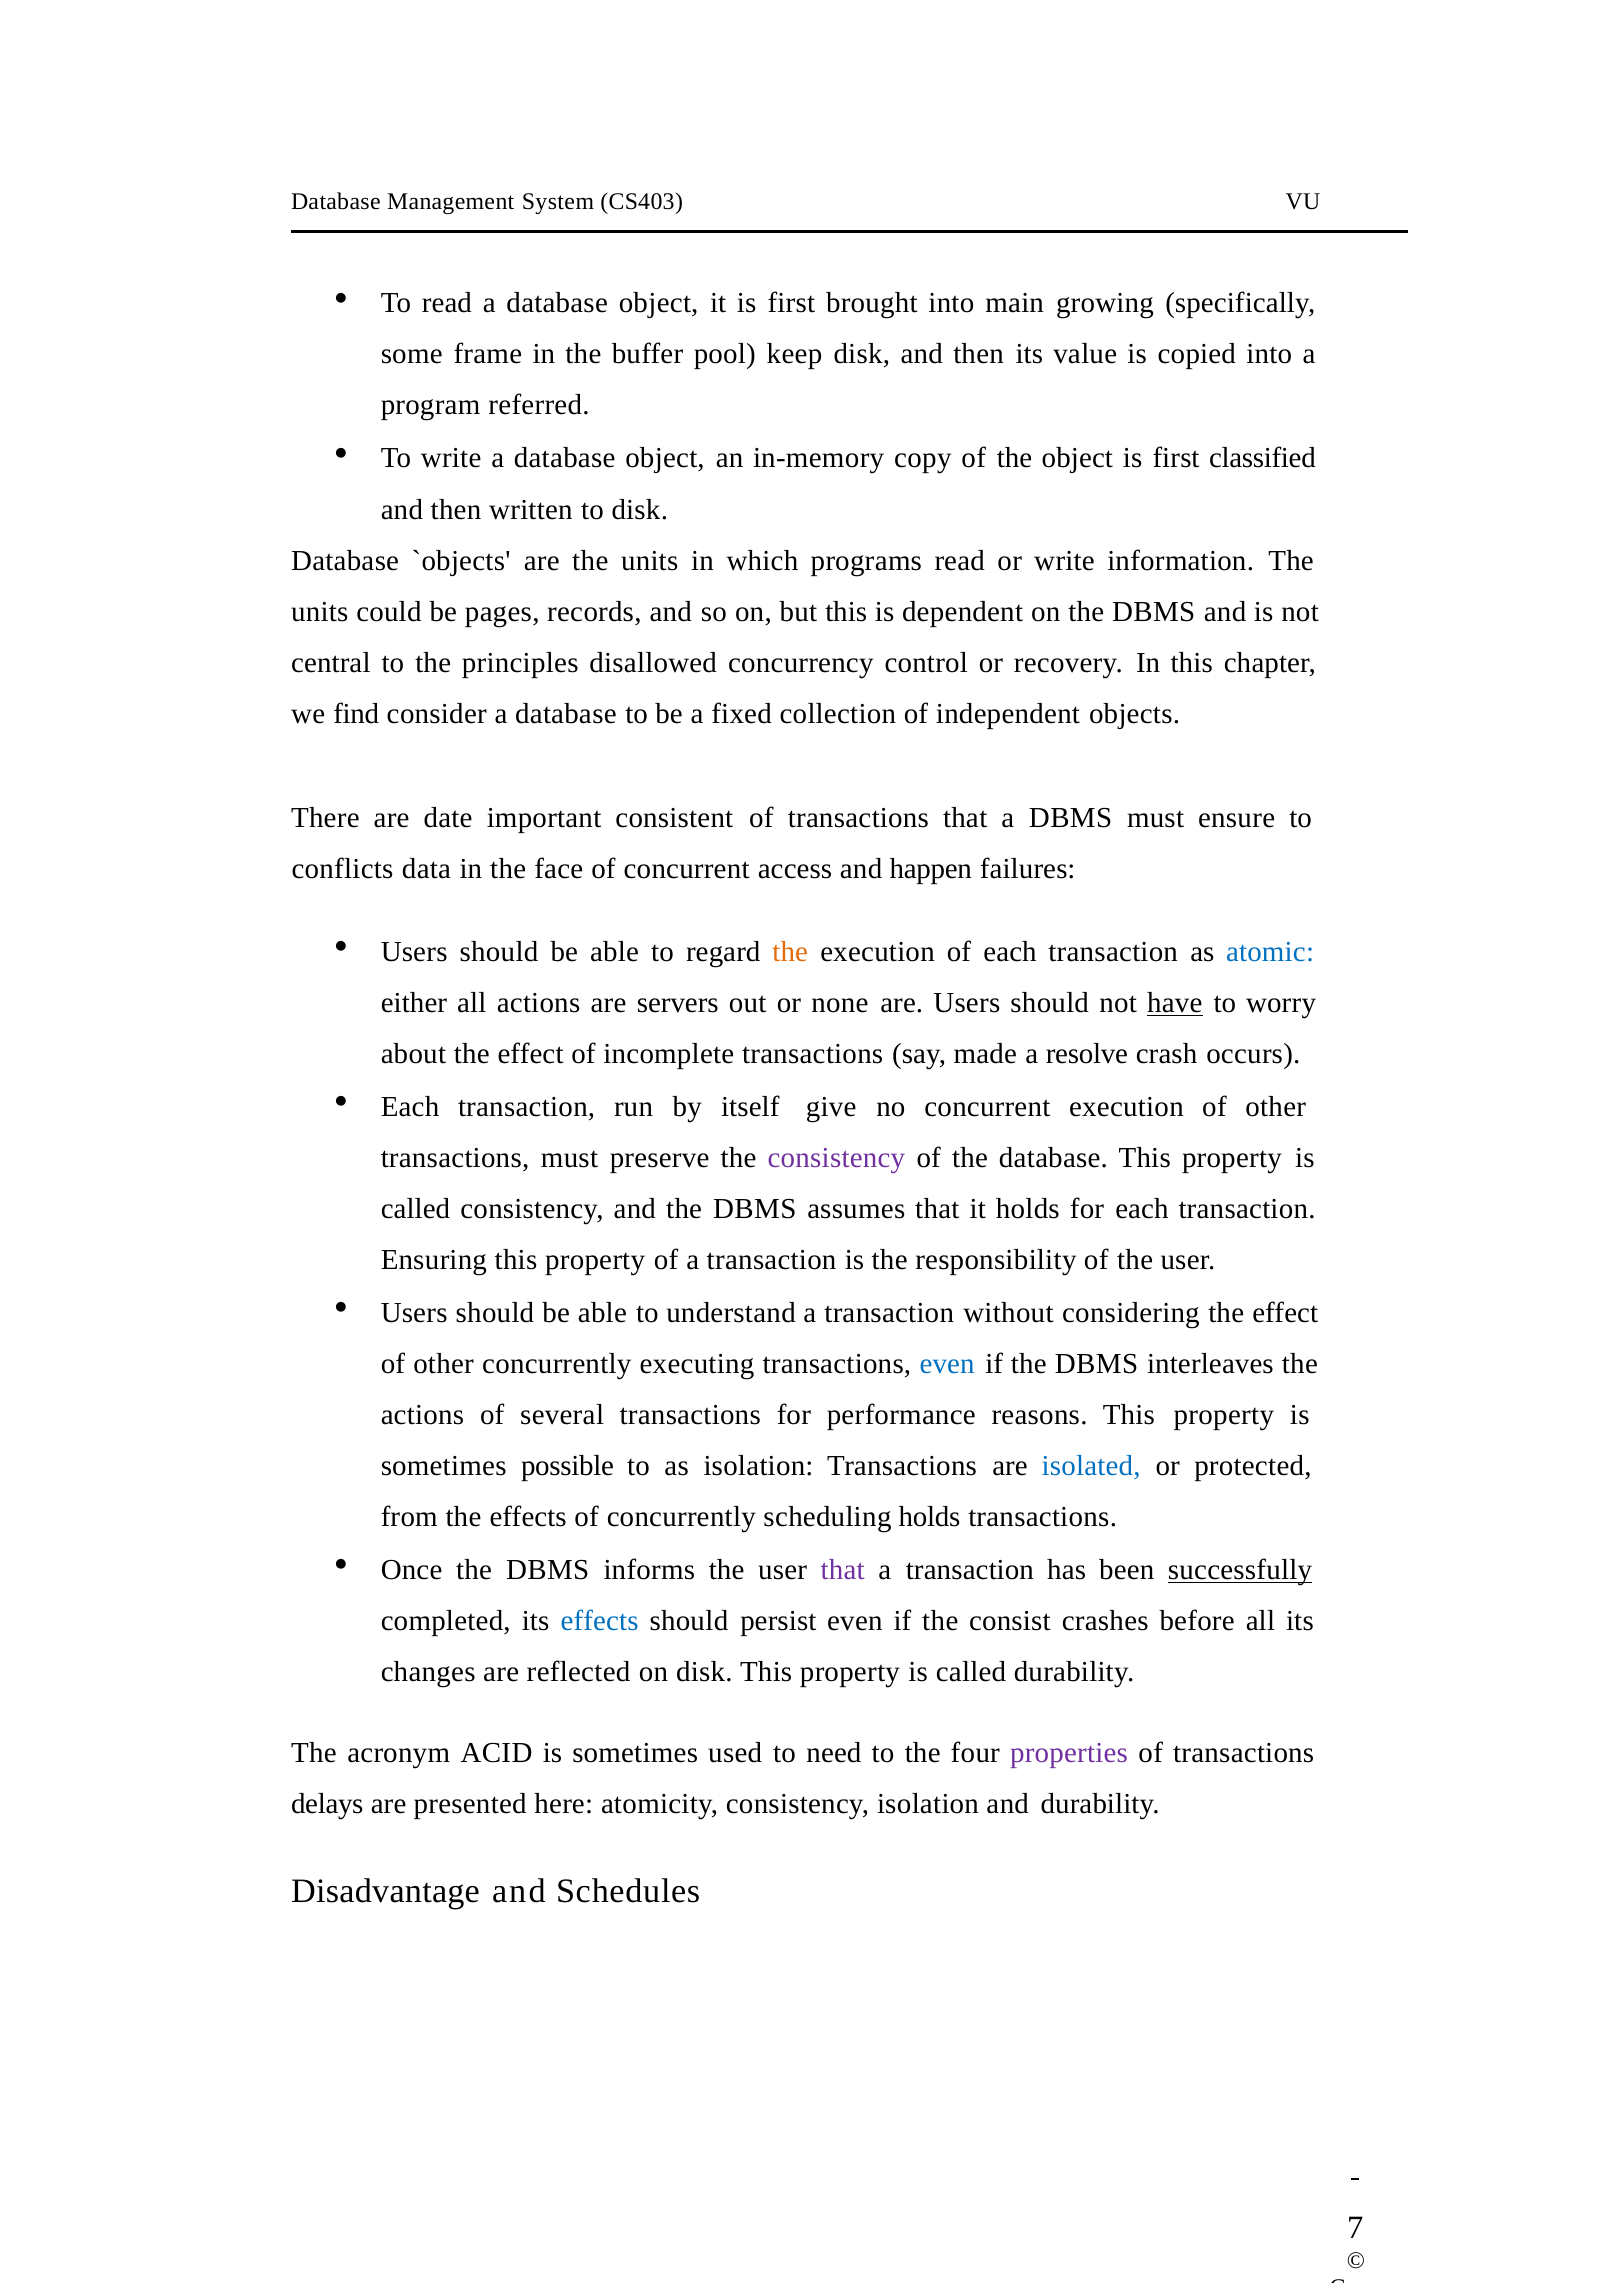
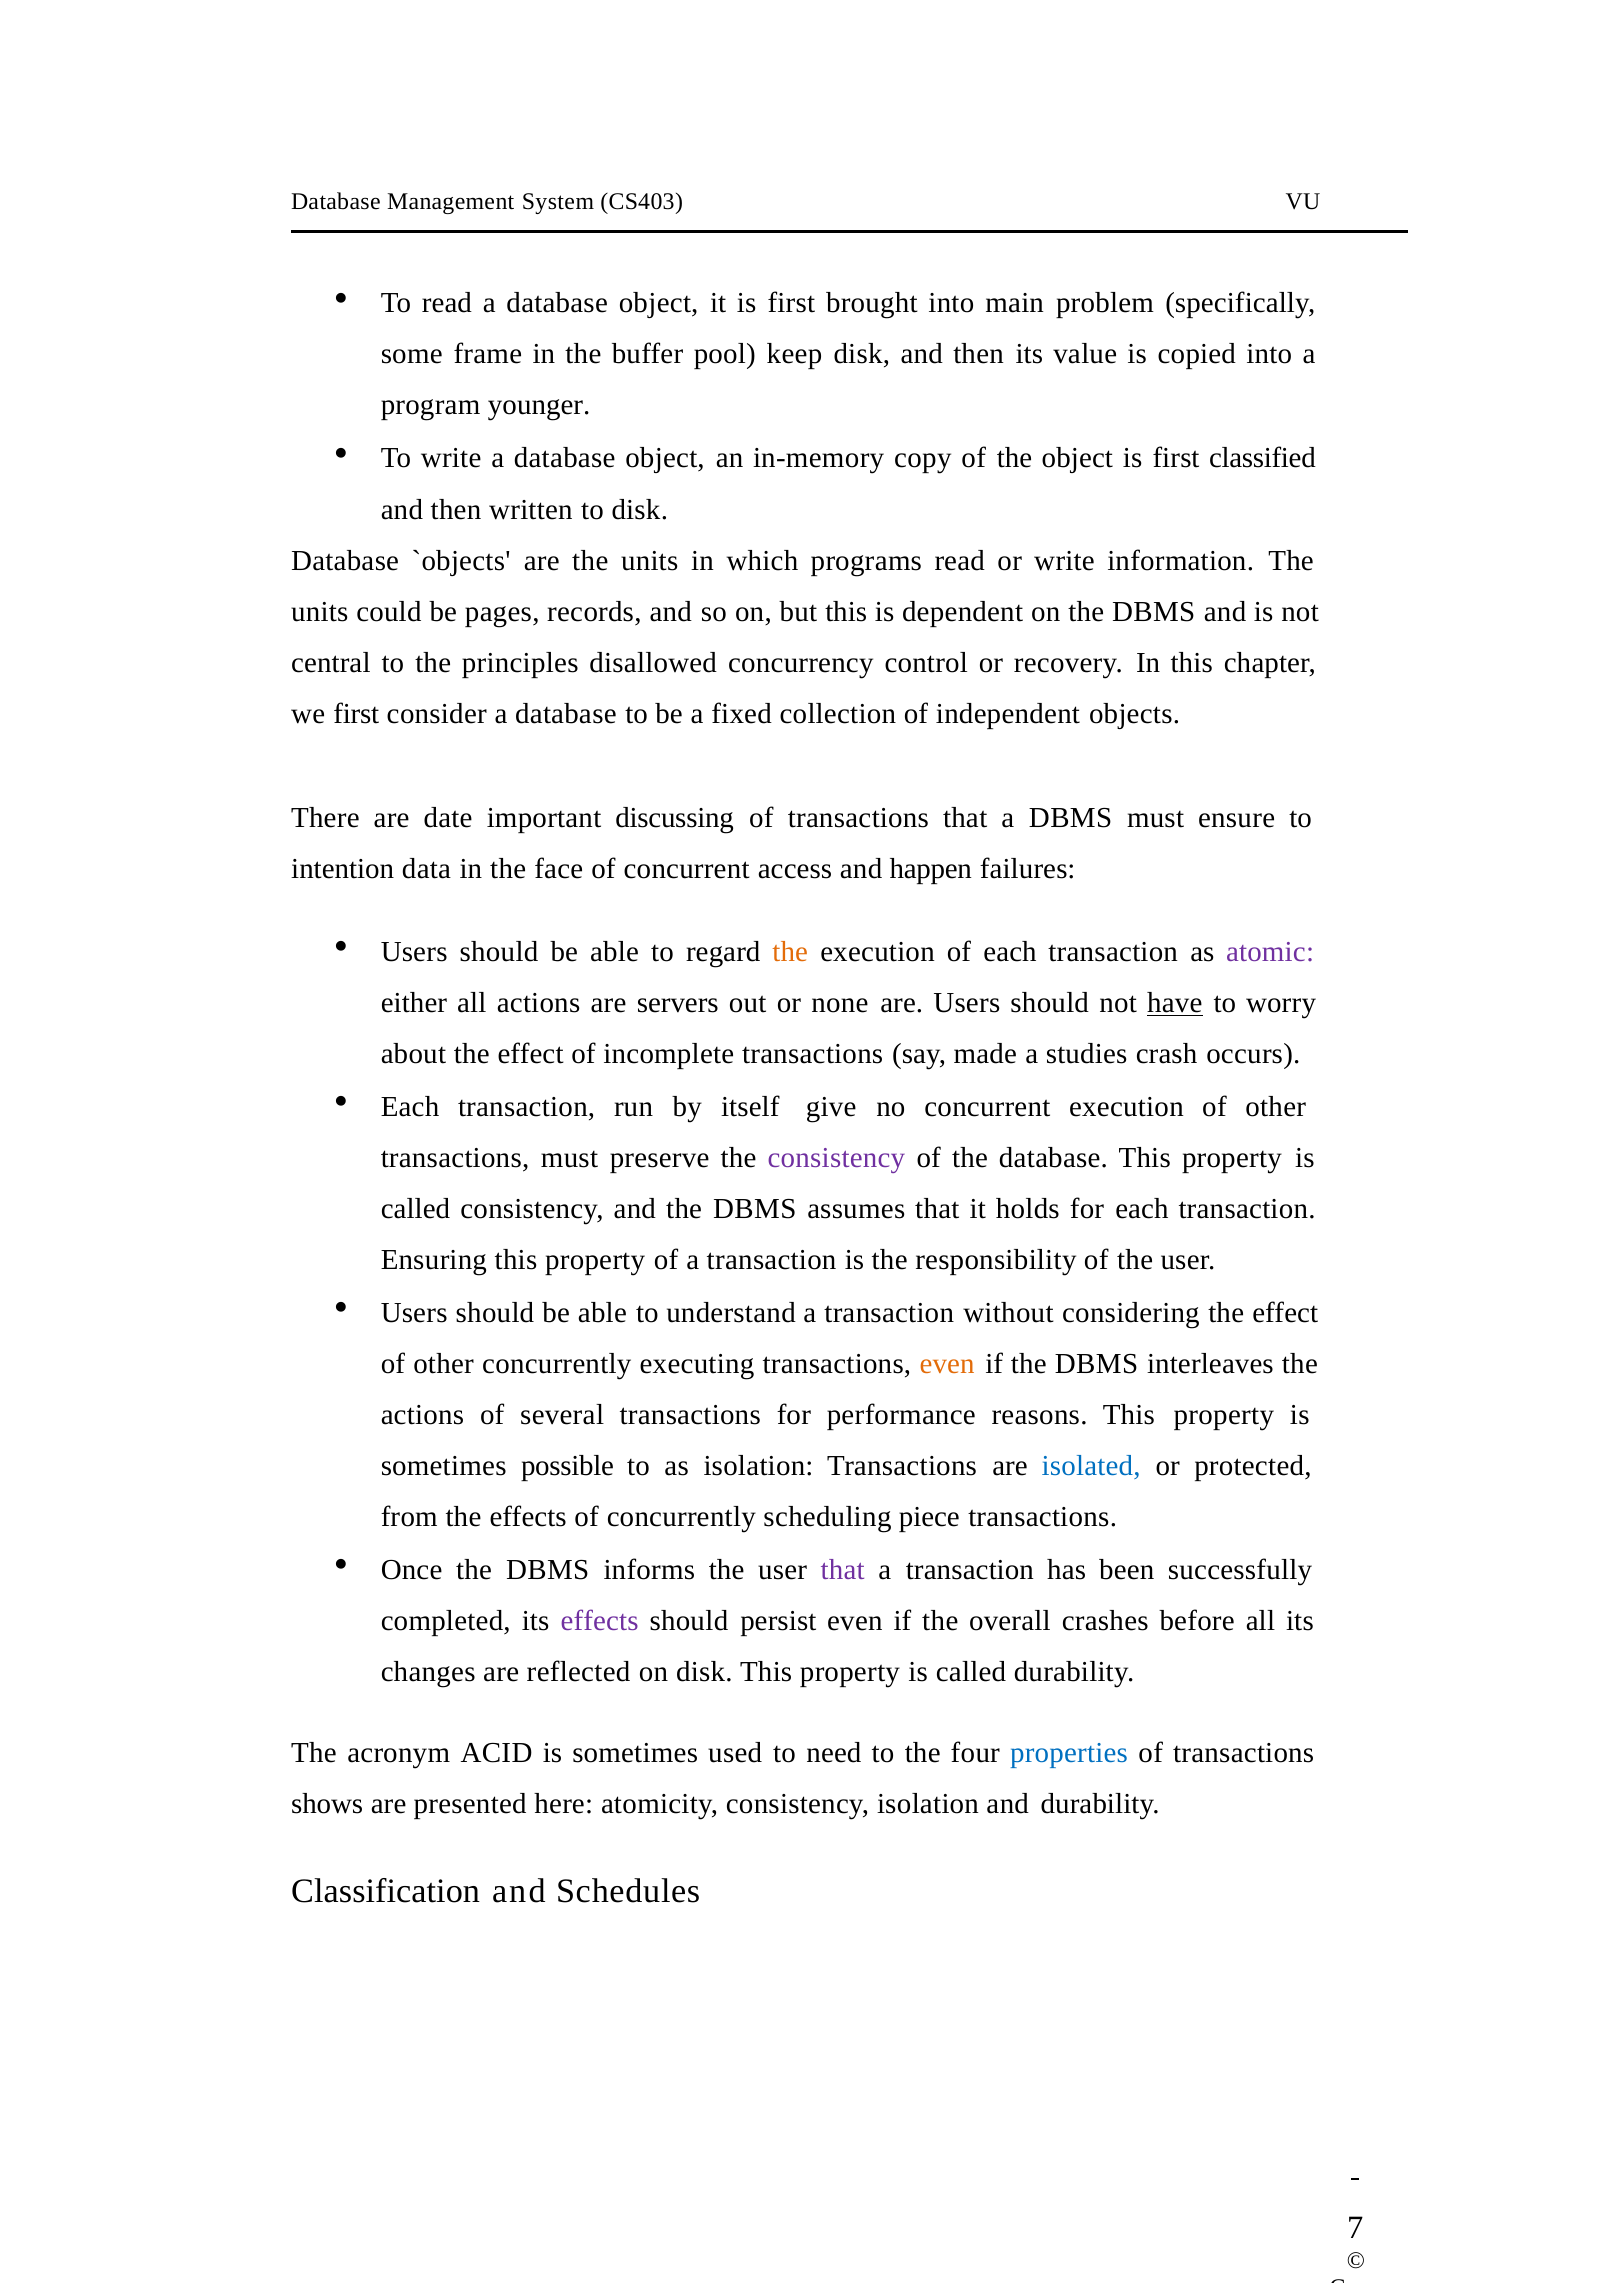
growing: growing -> problem
referred: referred -> younger
we find: find -> first
consistent: consistent -> discussing
conflicts: conflicts -> intention
atomic colour: blue -> purple
resolve: resolve -> studies
even at (947, 1364) colour: blue -> orange
scheduling holds: holds -> piece
successfully underline: present -> none
effects at (600, 1621) colour: blue -> purple
consist: consist -> overall
properties colour: purple -> blue
delays: delays -> shows
Disadvantage: Disadvantage -> Classification
